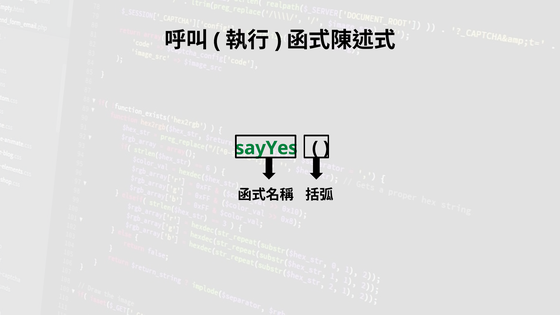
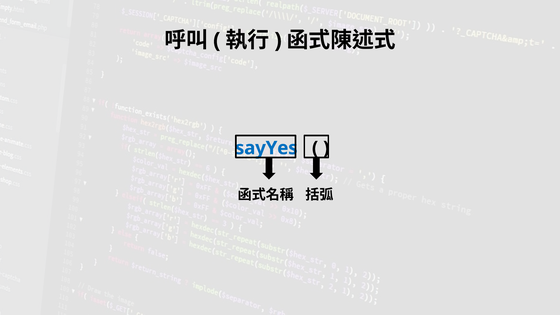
sayYes colour: green -> blue
